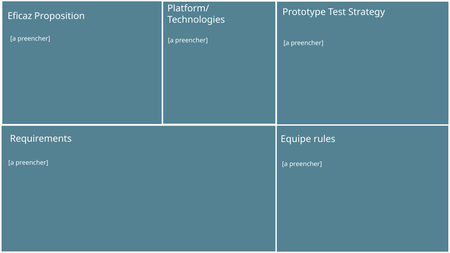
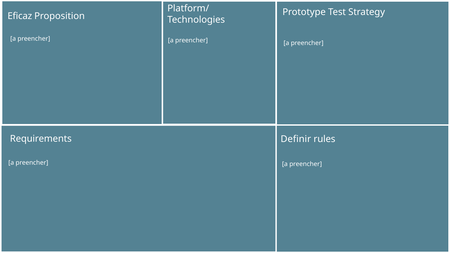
Equipe: Equipe -> Definir
